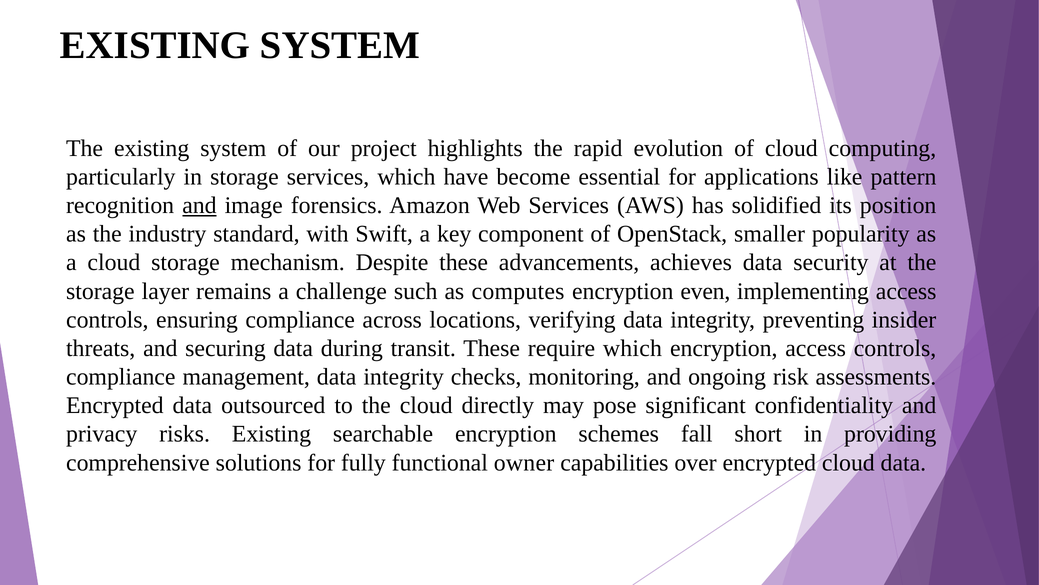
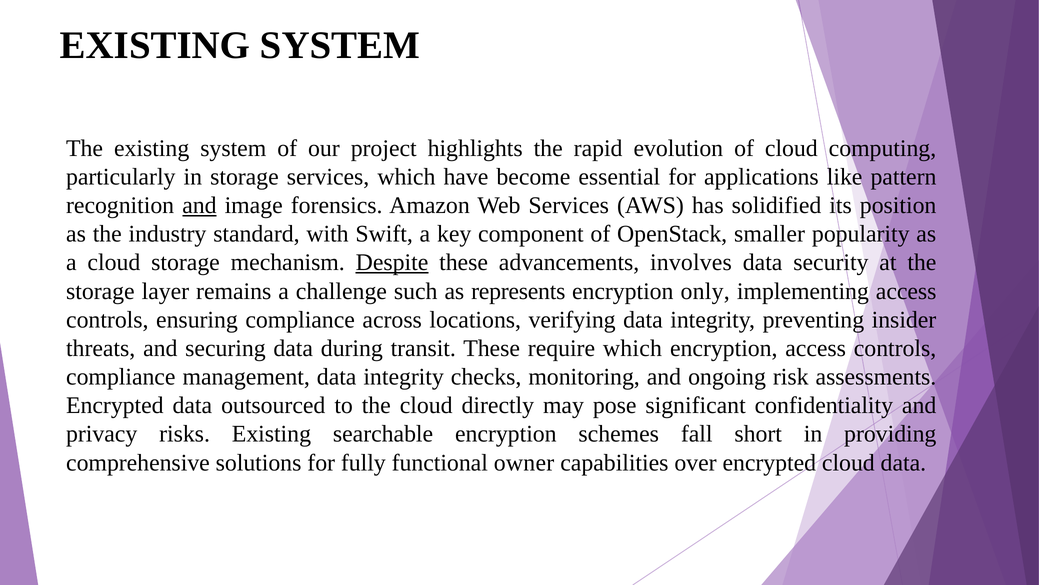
Despite underline: none -> present
achieves: achieves -> involves
computes: computes -> represents
even: even -> only
